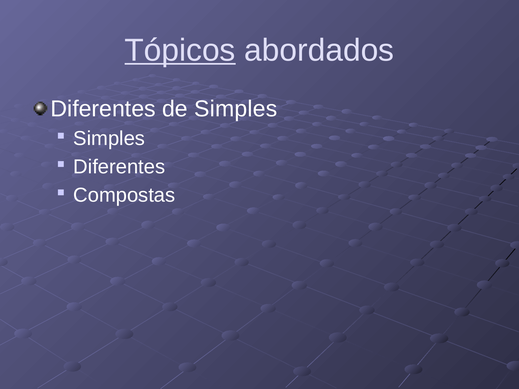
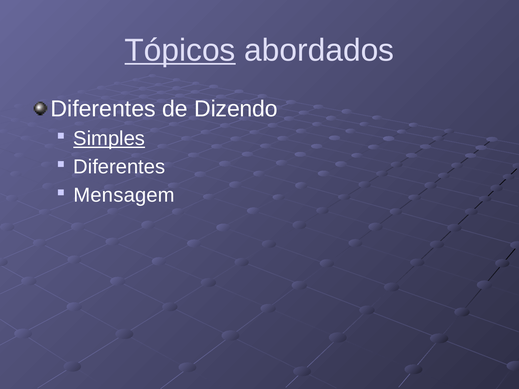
de Simples: Simples -> Dizendo
Simples at (109, 139) underline: none -> present
Compostas: Compostas -> Mensagem
